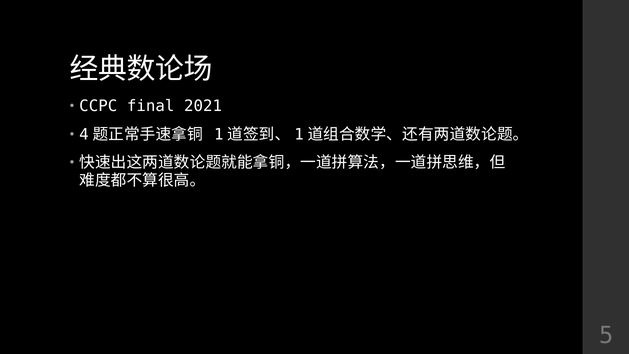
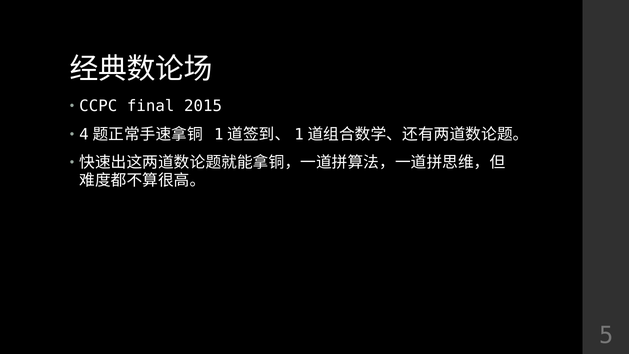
2021: 2021 -> 2015
